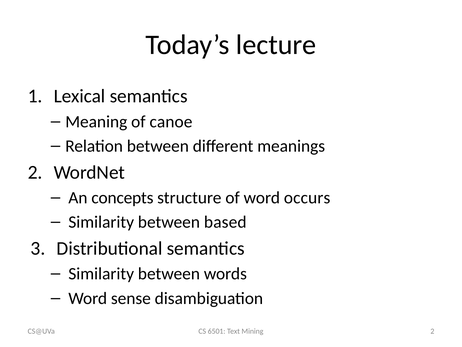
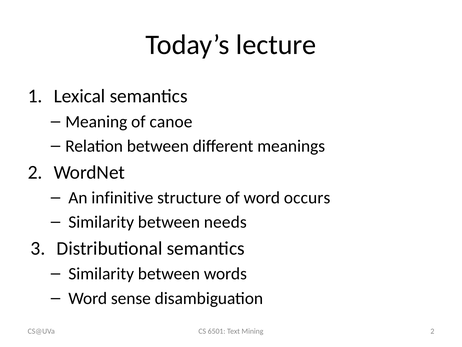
concepts: concepts -> infinitive
based: based -> needs
